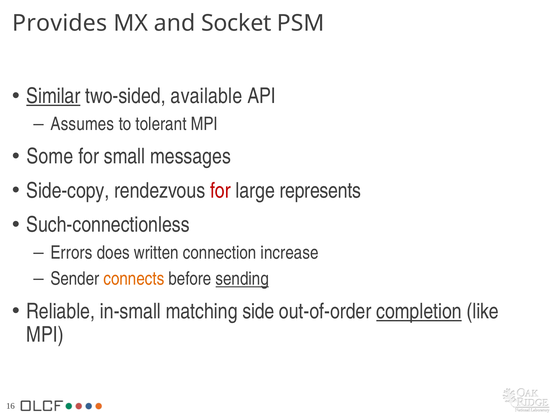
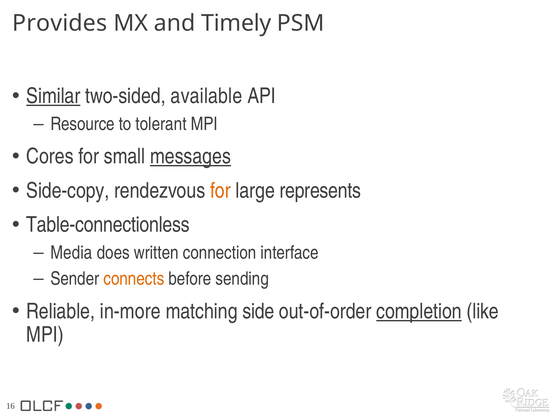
Socket: Socket -> Timely
Assumes: Assumes -> Resource
Some: Some -> Cores
messages underline: none -> present
for at (220, 191) colour: red -> orange
Such-connectionless: Such-connectionless -> Table-connectionless
Errors: Errors -> Media
increase: increase -> interface
sending underline: present -> none
in-small: in-small -> in-more
